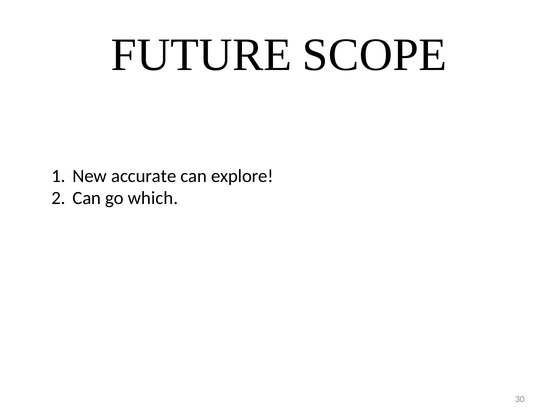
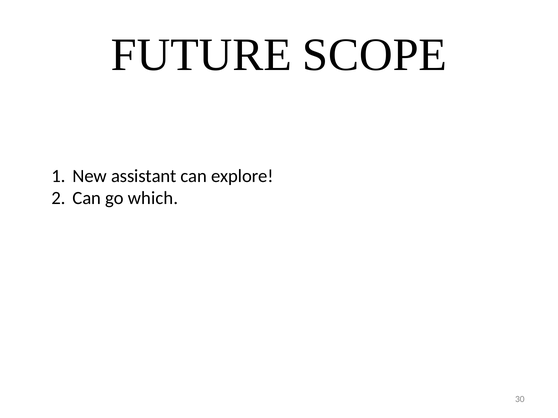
accurate: accurate -> assistant
